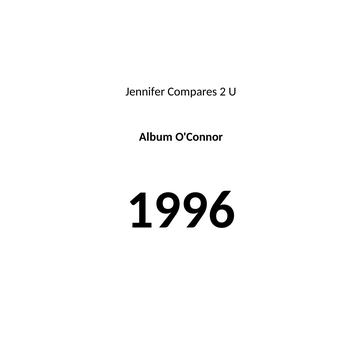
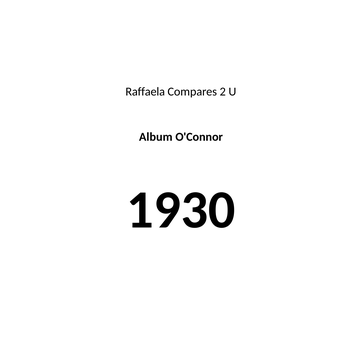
Jennifer: Jennifer -> Raffaela
1996: 1996 -> 1930
